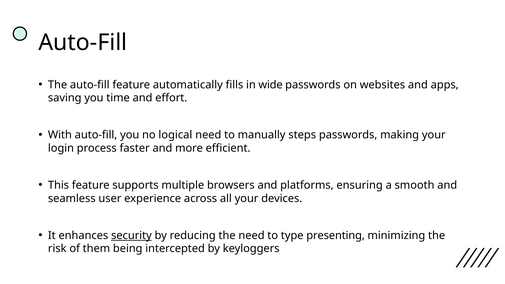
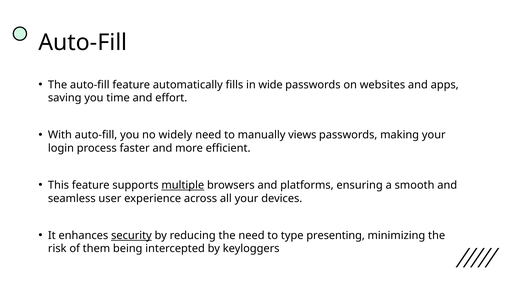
logical: logical -> widely
steps: steps -> views
multiple underline: none -> present
